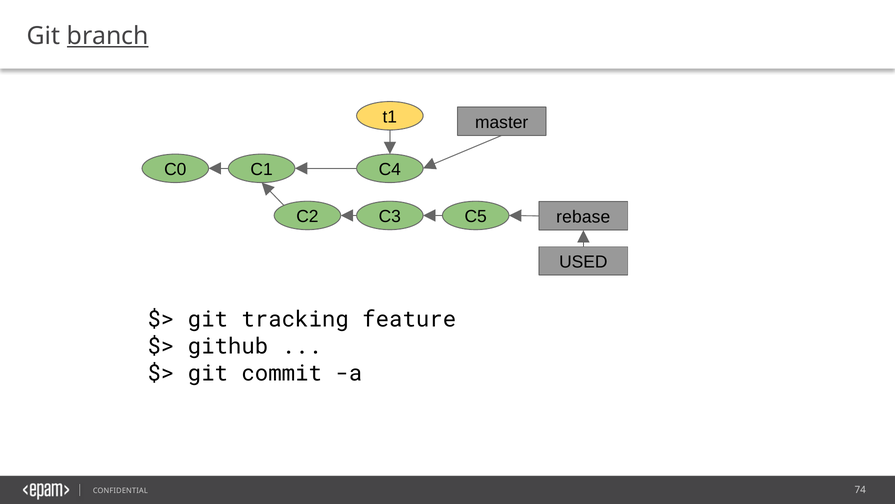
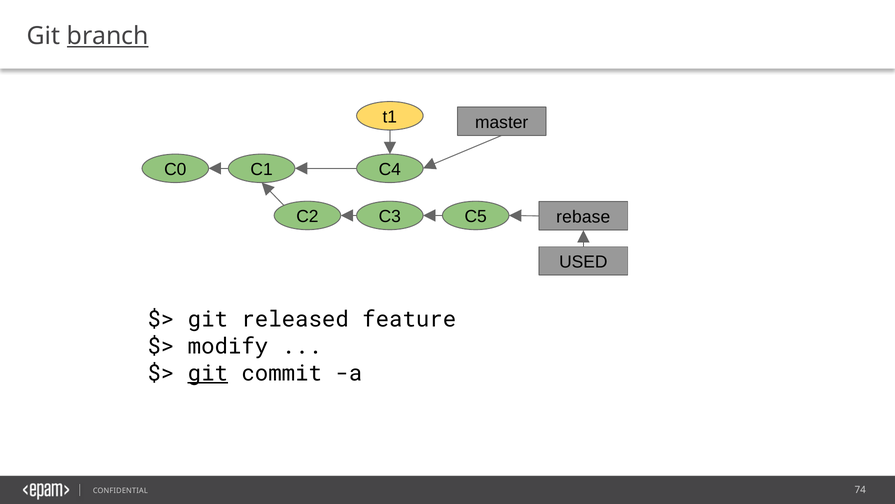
tracking: tracking -> released
github: github -> modify
git at (208, 373) underline: none -> present
